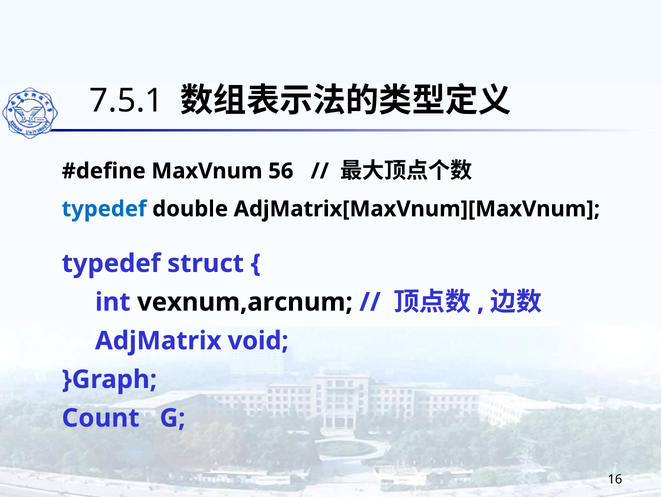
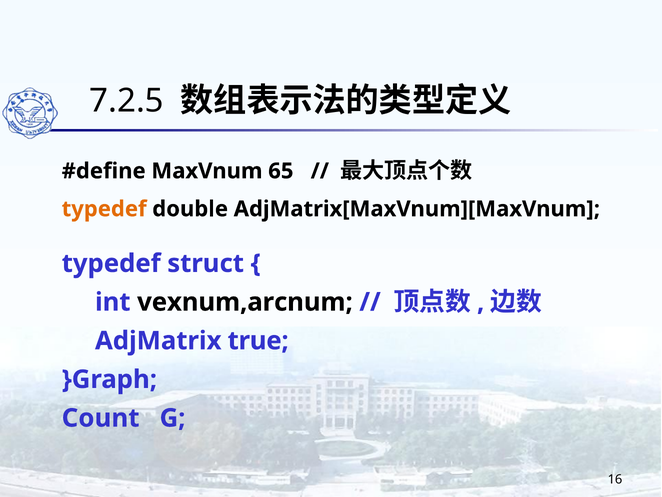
7.5.1: 7.5.1 -> 7.2.5
56: 56 -> 65
typedef at (104, 209) colour: blue -> orange
void: void -> true
